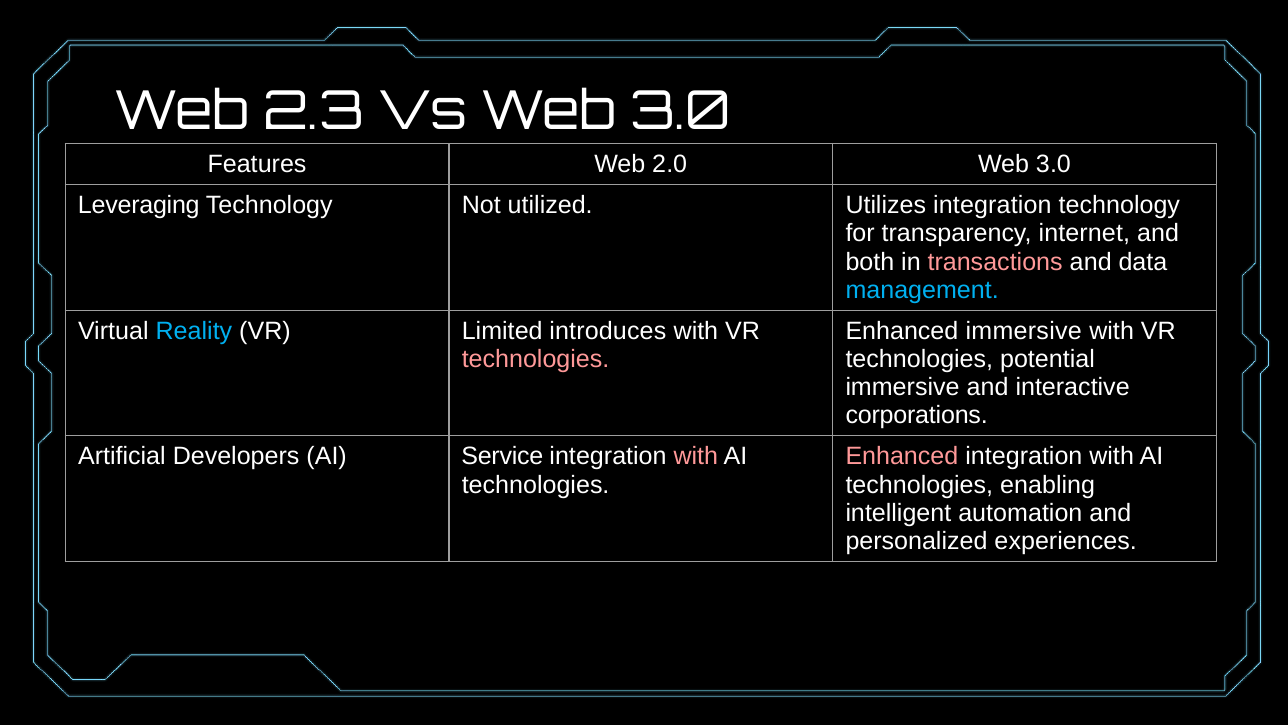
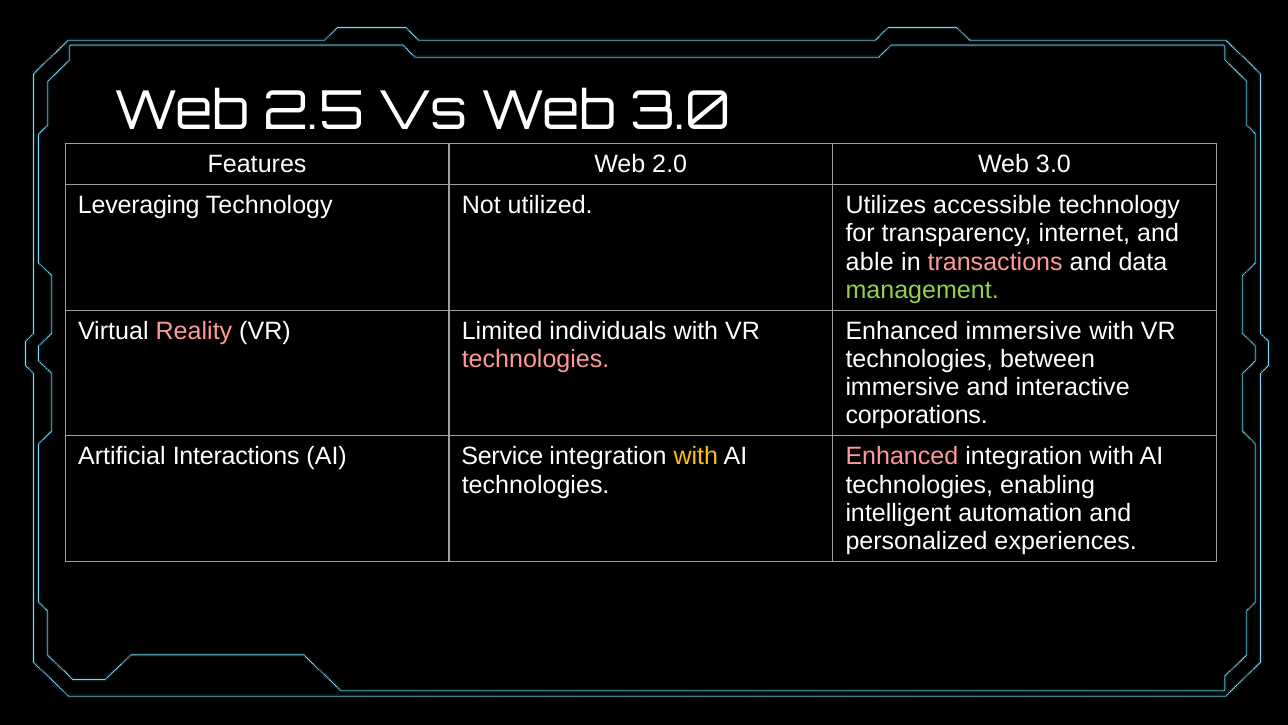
2.3: 2.3 -> 2.5
Utilizes integration: integration -> accessible
both: both -> able
management colour: light blue -> light green
Reality colour: light blue -> pink
introduces: introduces -> individuals
potential: potential -> between
Developers: Developers -> Interactions
with at (696, 456) colour: pink -> yellow
